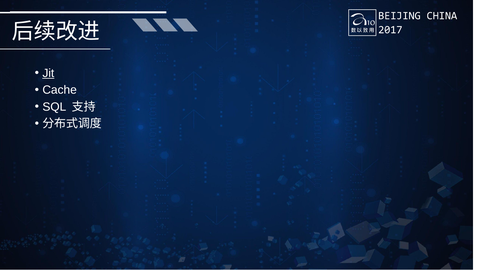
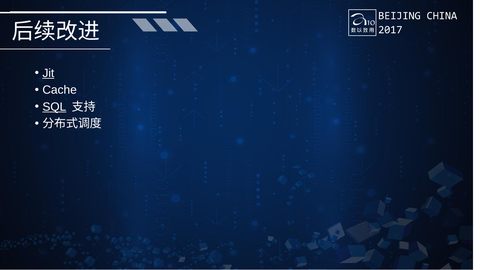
SQL underline: none -> present
